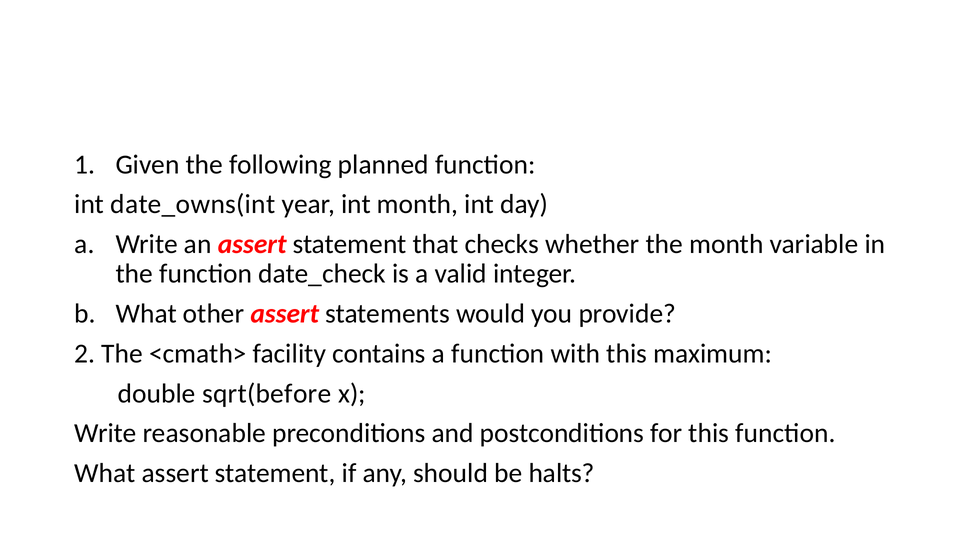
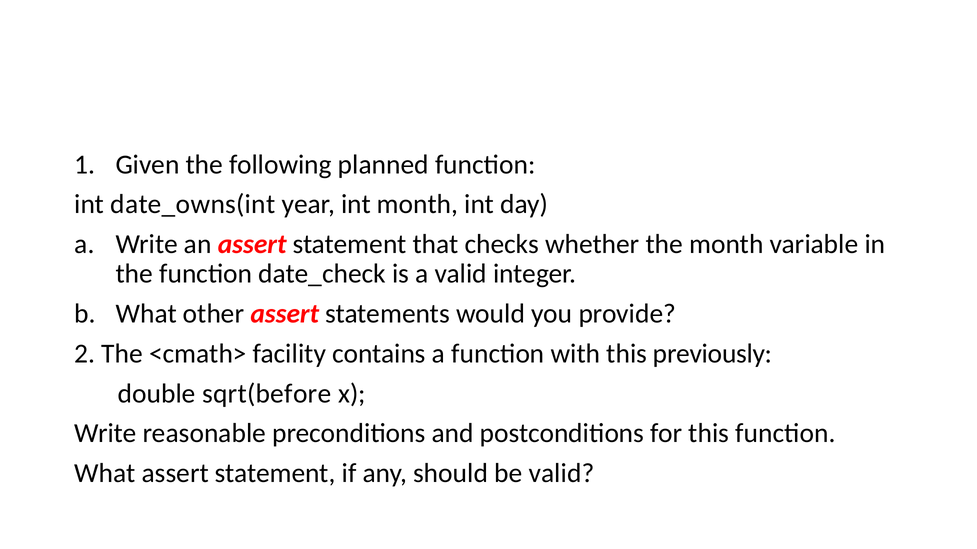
maximum: maximum -> previously
be halts: halts -> valid
